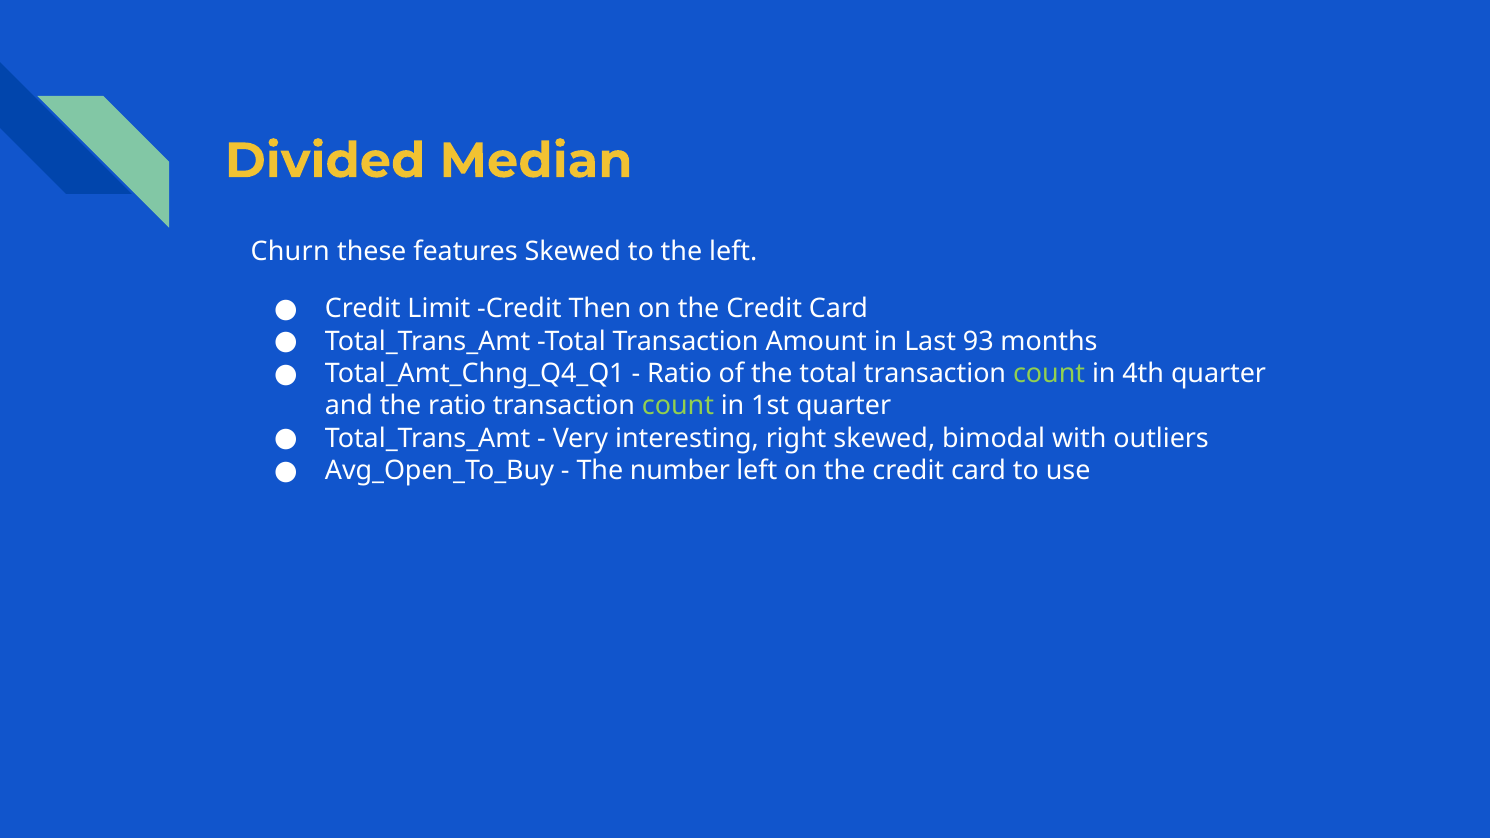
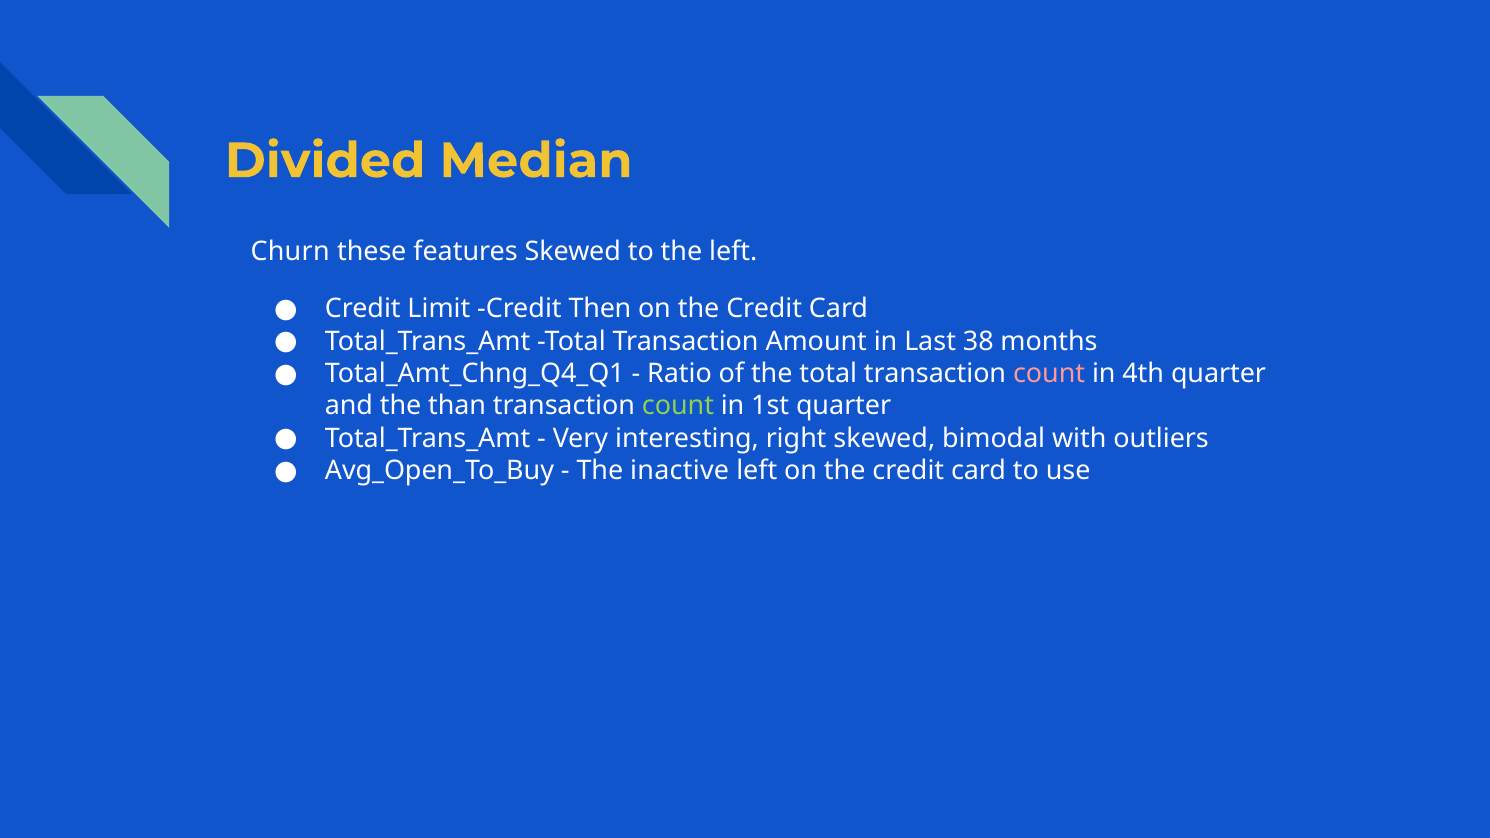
93: 93 -> 38
count at (1049, 374) colour: light green -> pink
the ratio: ratio -> than
number: number -> inactive
